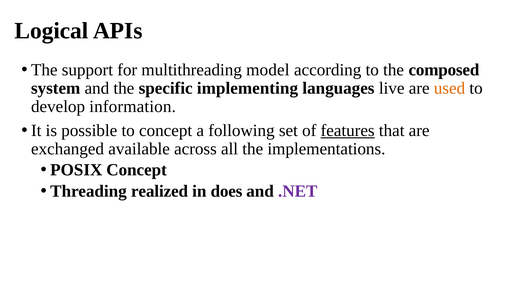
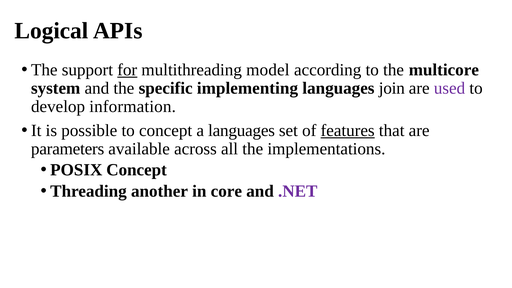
for underline: none -> present
composed: composed -> multicore
live: live -> join
used colour: orange -> purple
a following: following -> languages
exchanged: exchanged -> parameters
realized: realized -> another
does: does -> core
